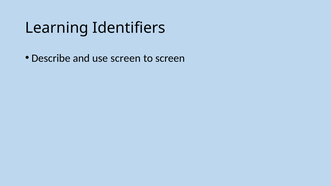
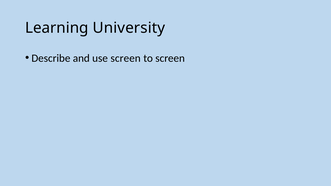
Identifiers: Identifiers -> University
